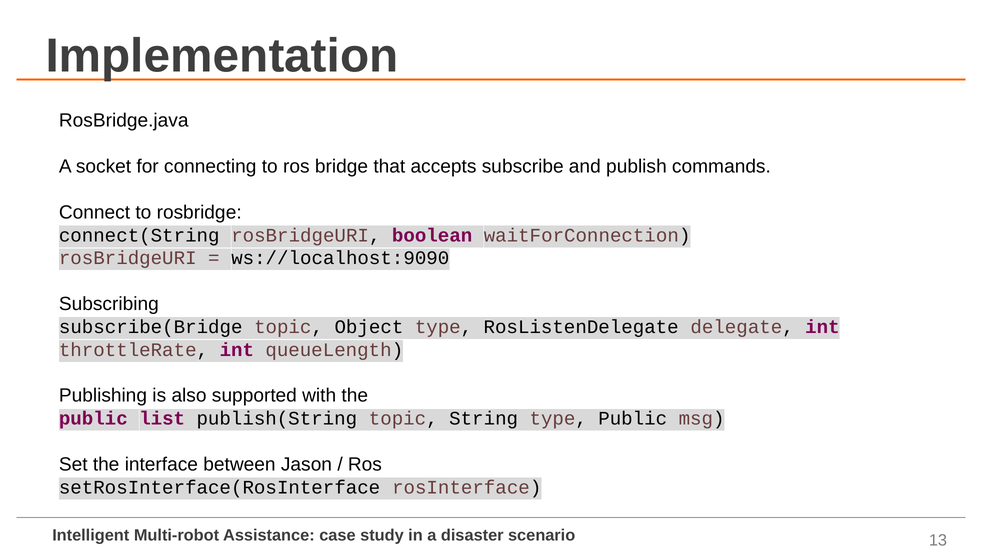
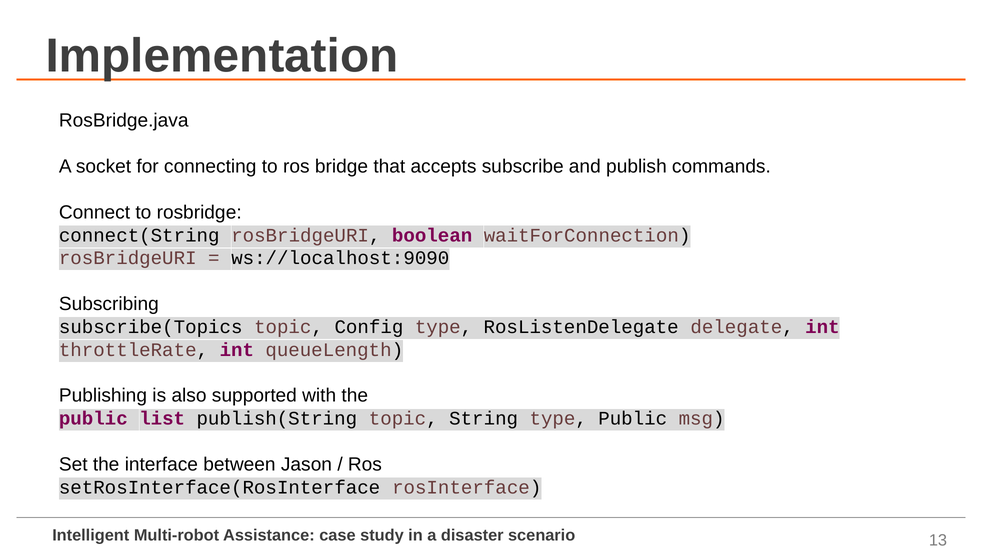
subscribe(Bridge: subscribe(Bridge -> subscribe(Topics
Object: Object -> Config
